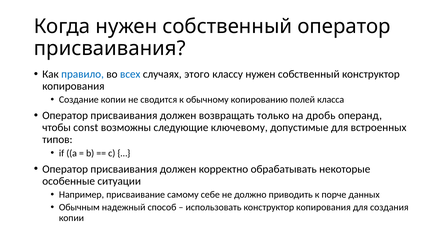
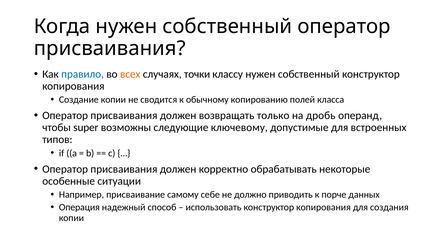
всех colour: blue -> orange
этого: этого -> точки
const: const -> super
Обычным: Обычным -> Операция
